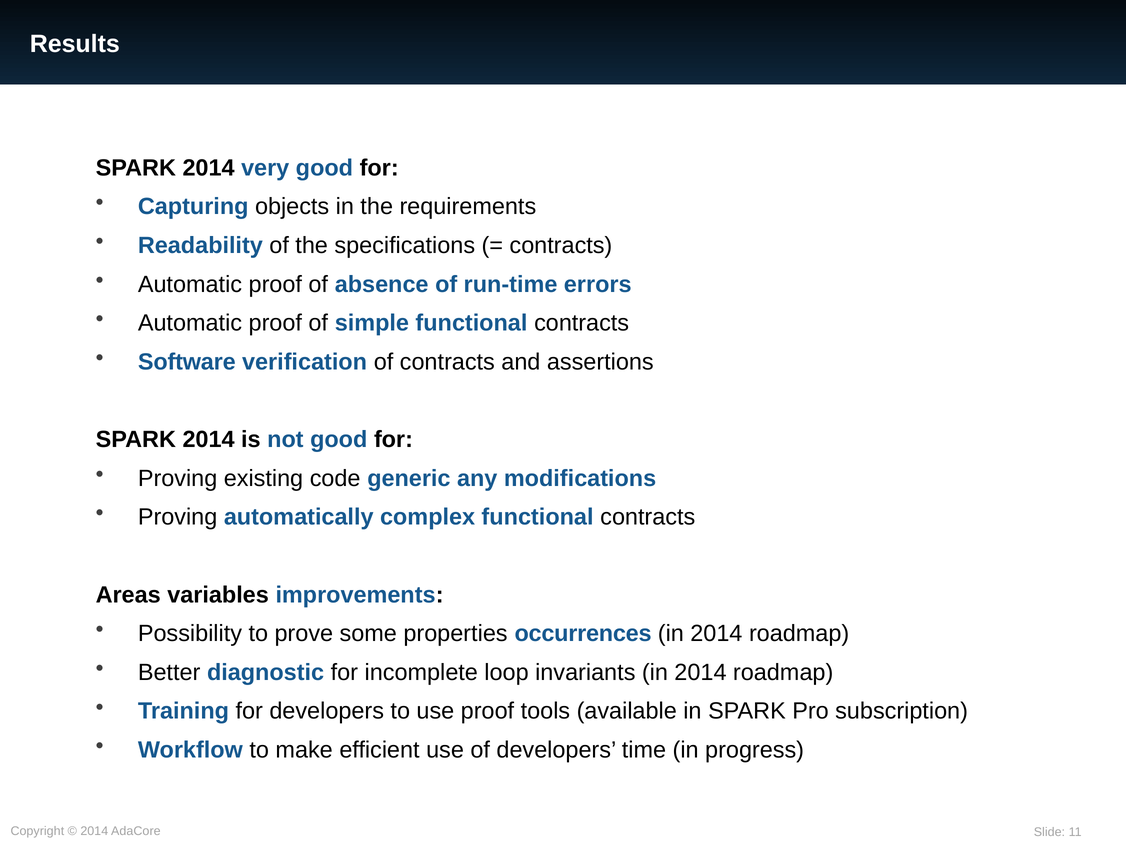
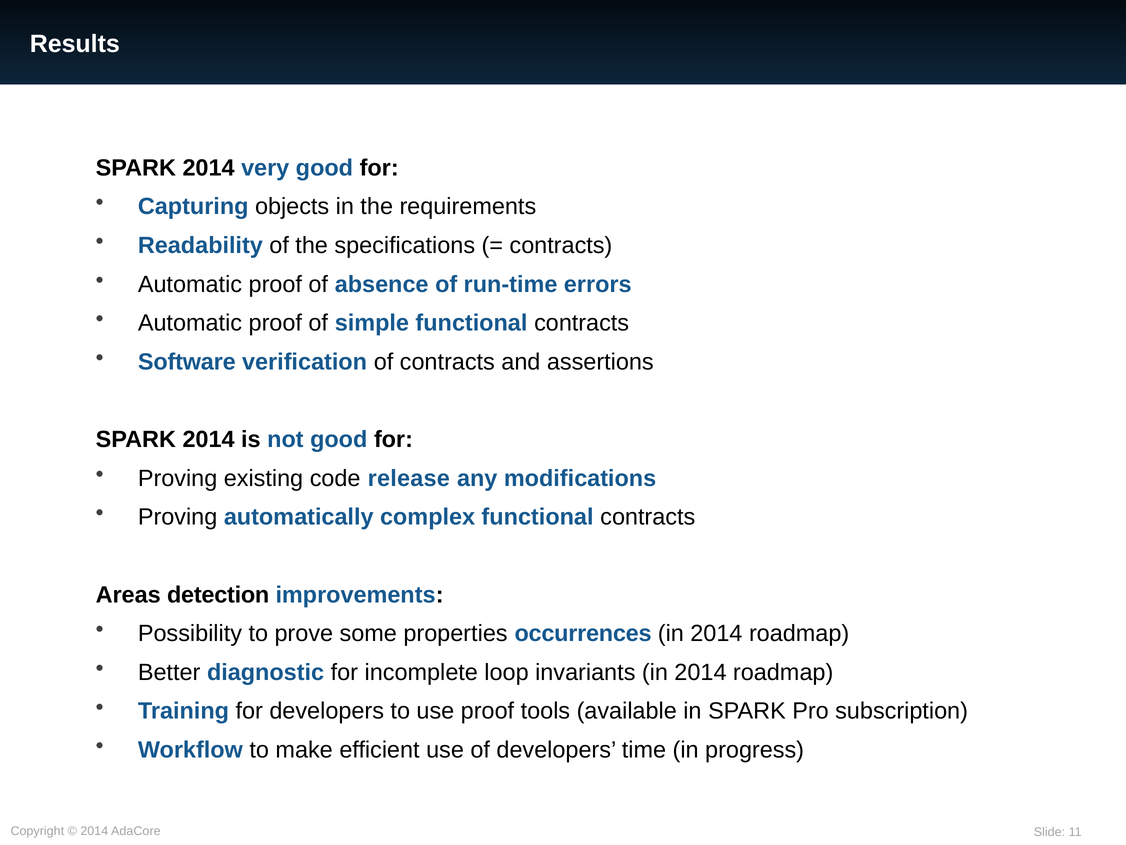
generic: generic -> release
variables: variables -> detection
